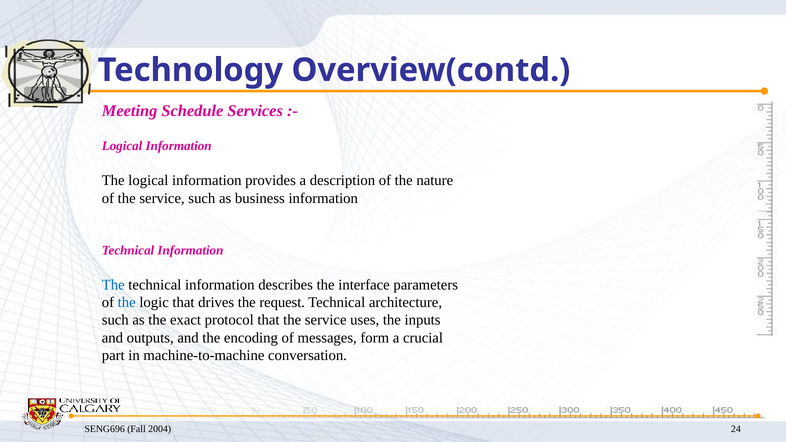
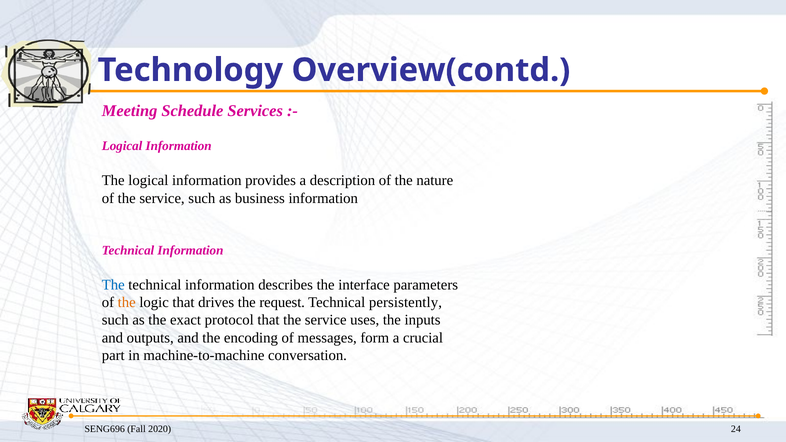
the at (127, 302) colour: blue -> orange
architecture: architecture -> persistently
2004: 2004 -> 2020
